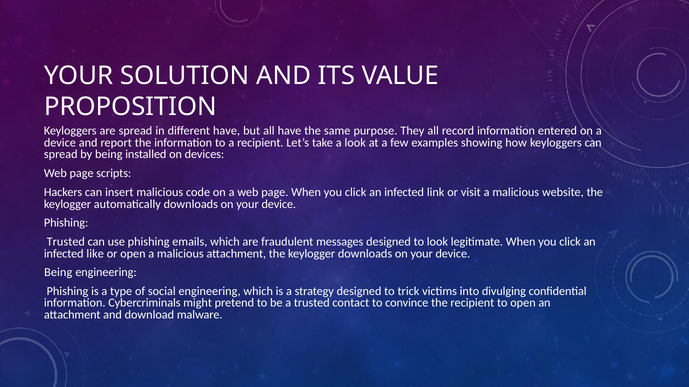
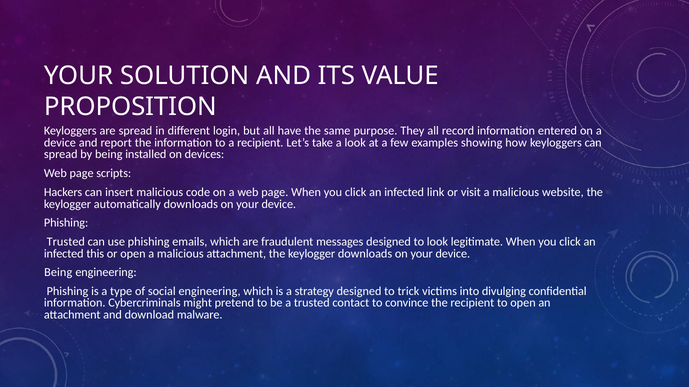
different have: have -> login
like: like -> this
